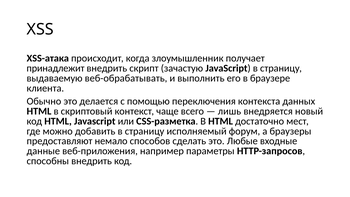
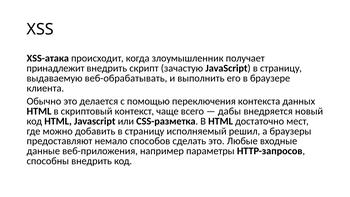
лишь: лишь -> дабы
форум: форум -> решил
